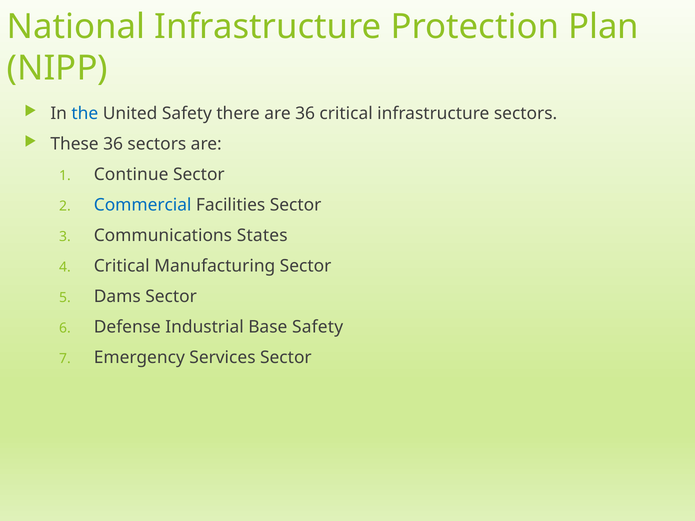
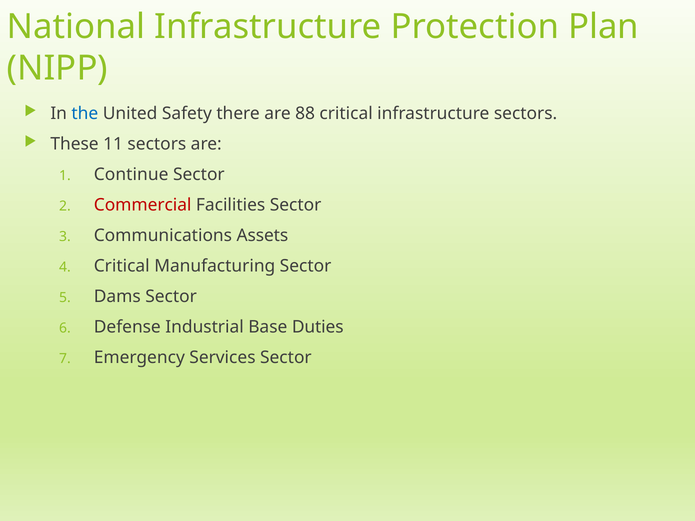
are 36: 36 -> 88
These 36: 36 -> 11
Commercial colour: blue -> red
States: States -> Assets
Base Safety: Safety -> Duties
